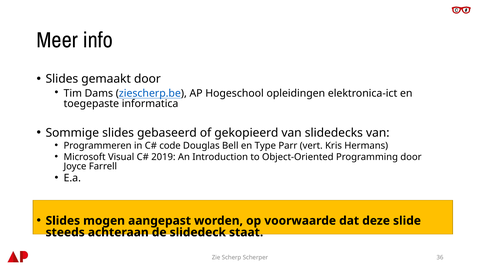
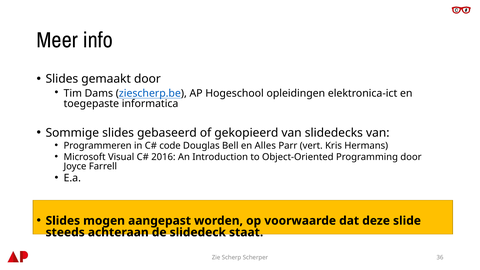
Type: Type -> Alles
2019: 2019 -> 2016
